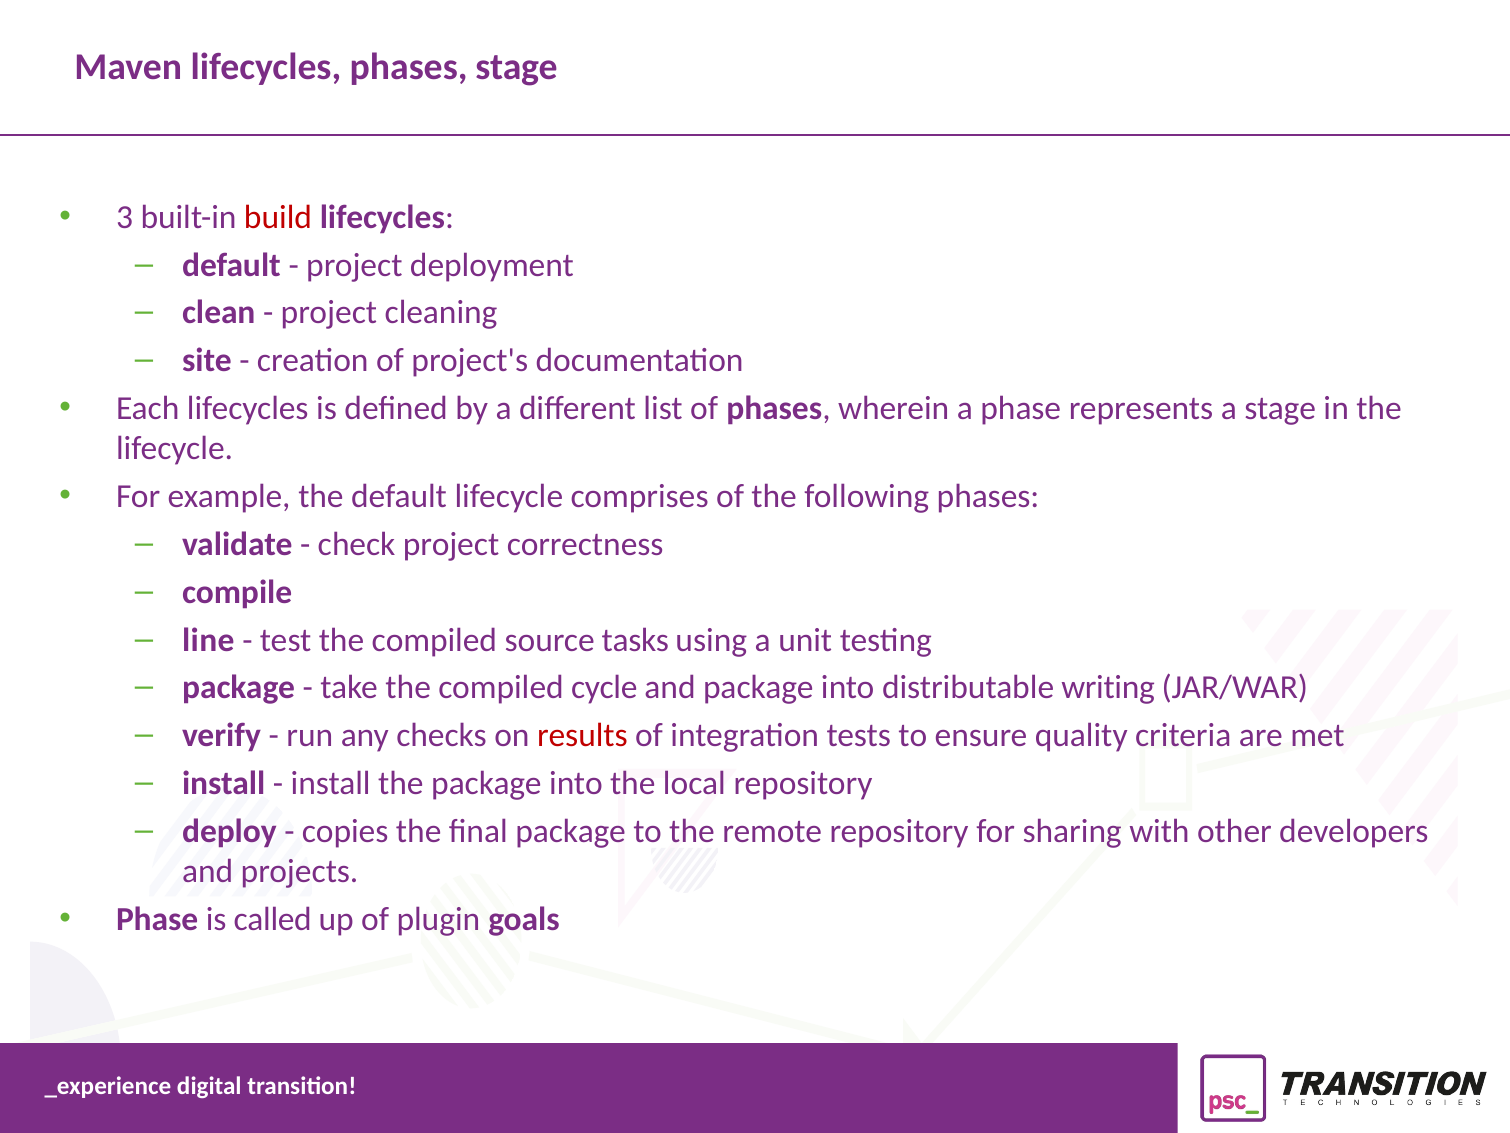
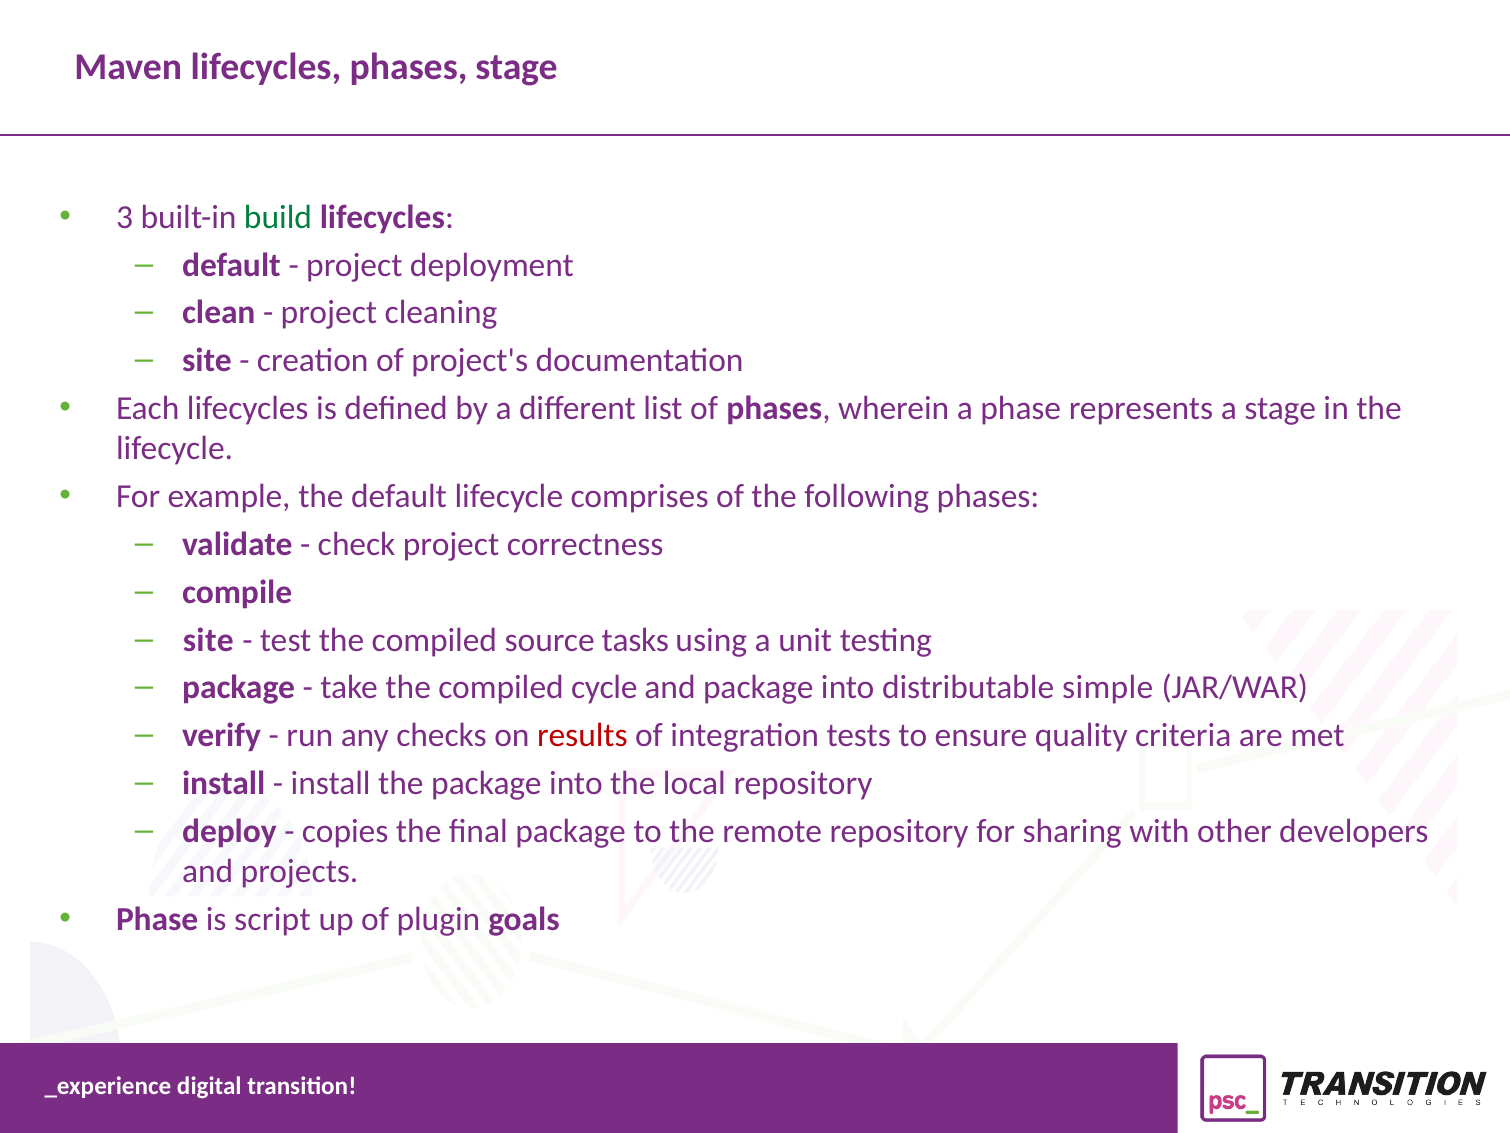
build colour: red -> green
line at (208, 640): line -> site
writing: writing -> simple
called: called -> script
